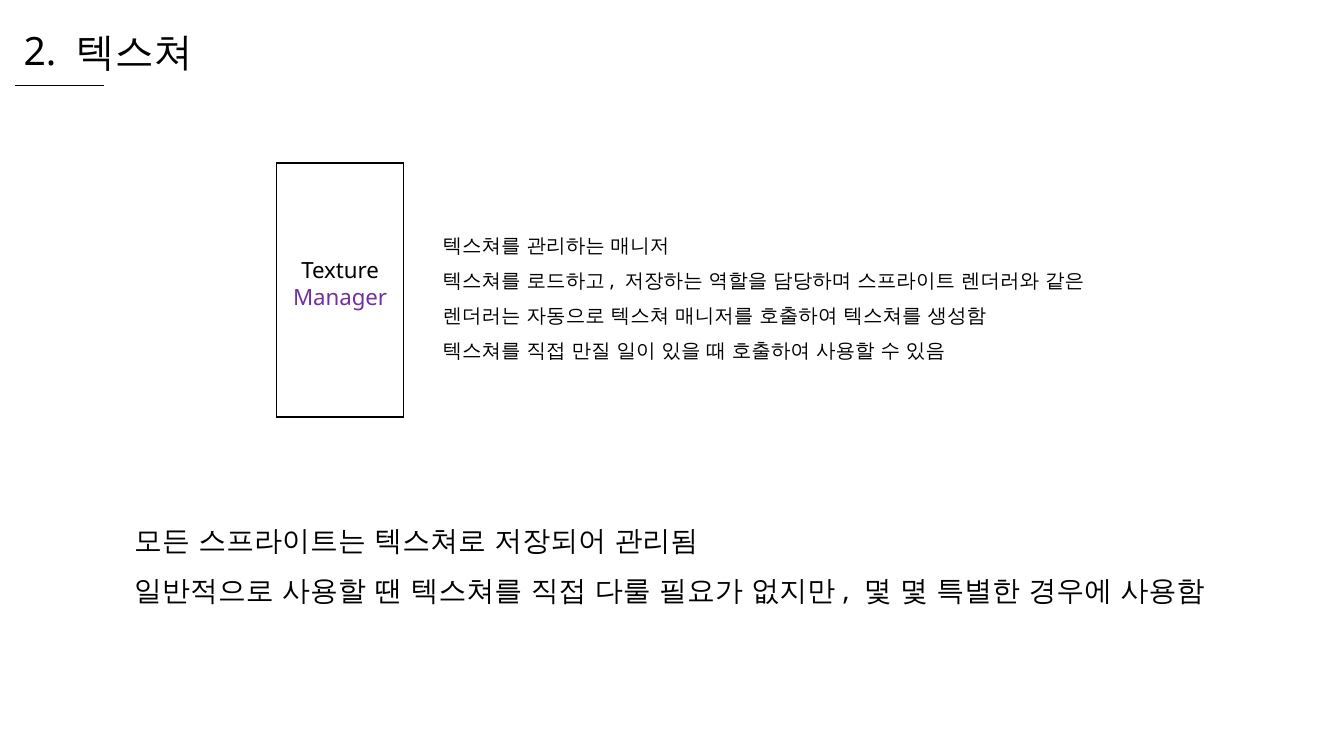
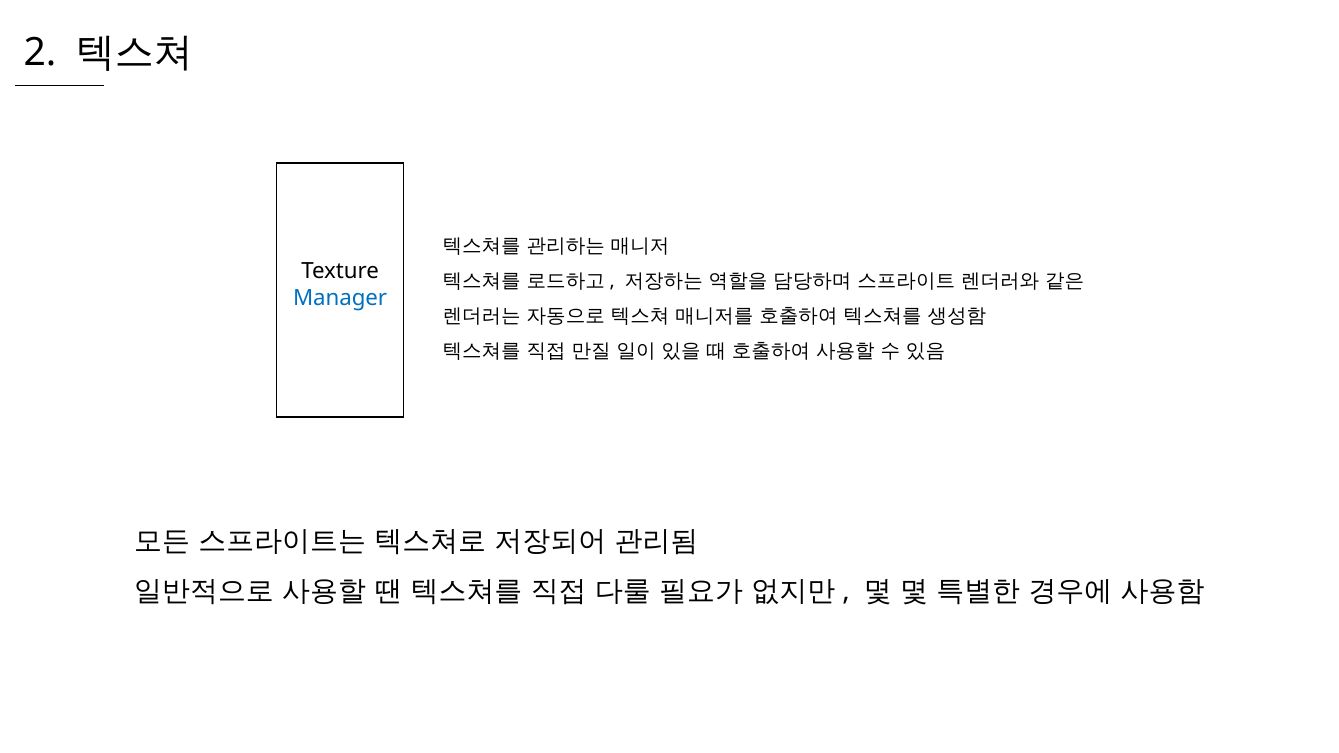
Manager colour: purple -> blue
